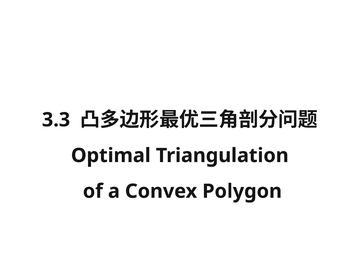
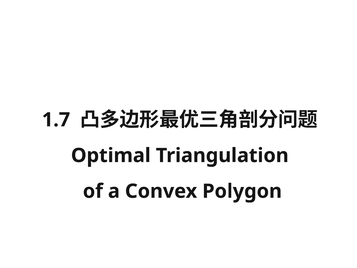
3.3: 3.3 -> 1.7
